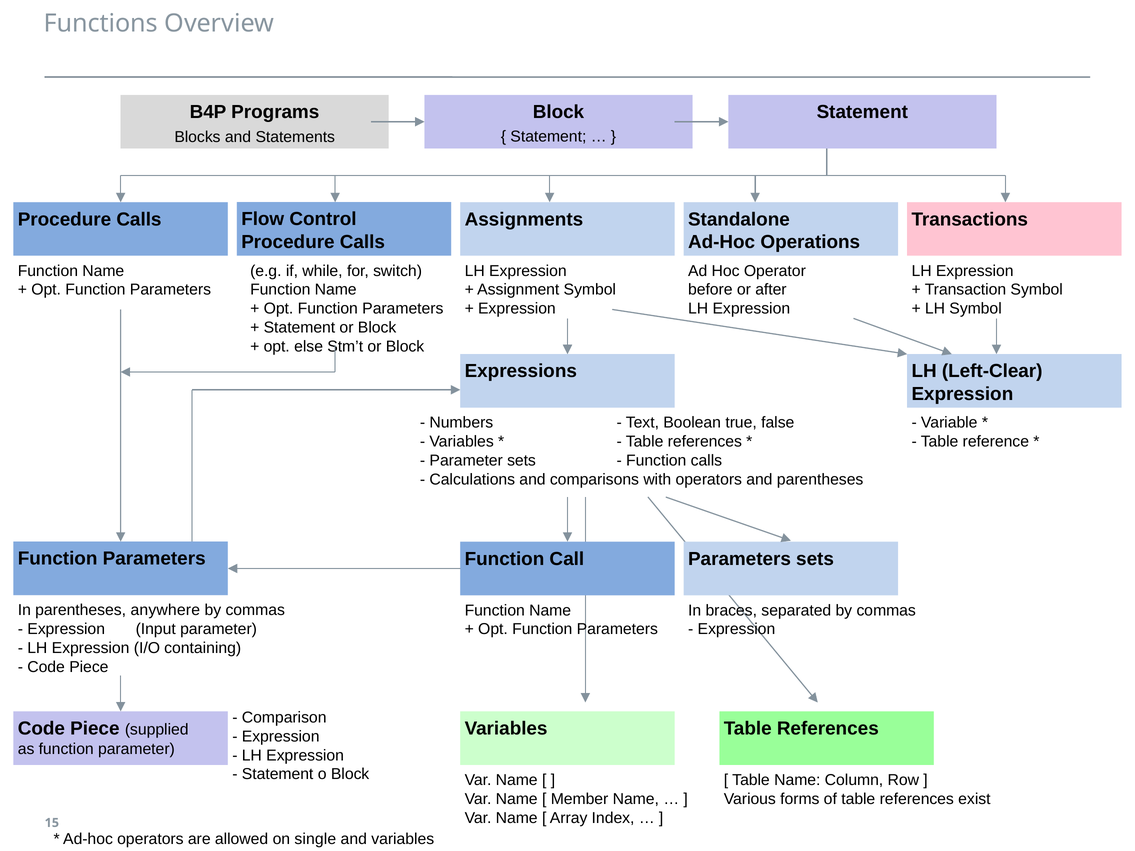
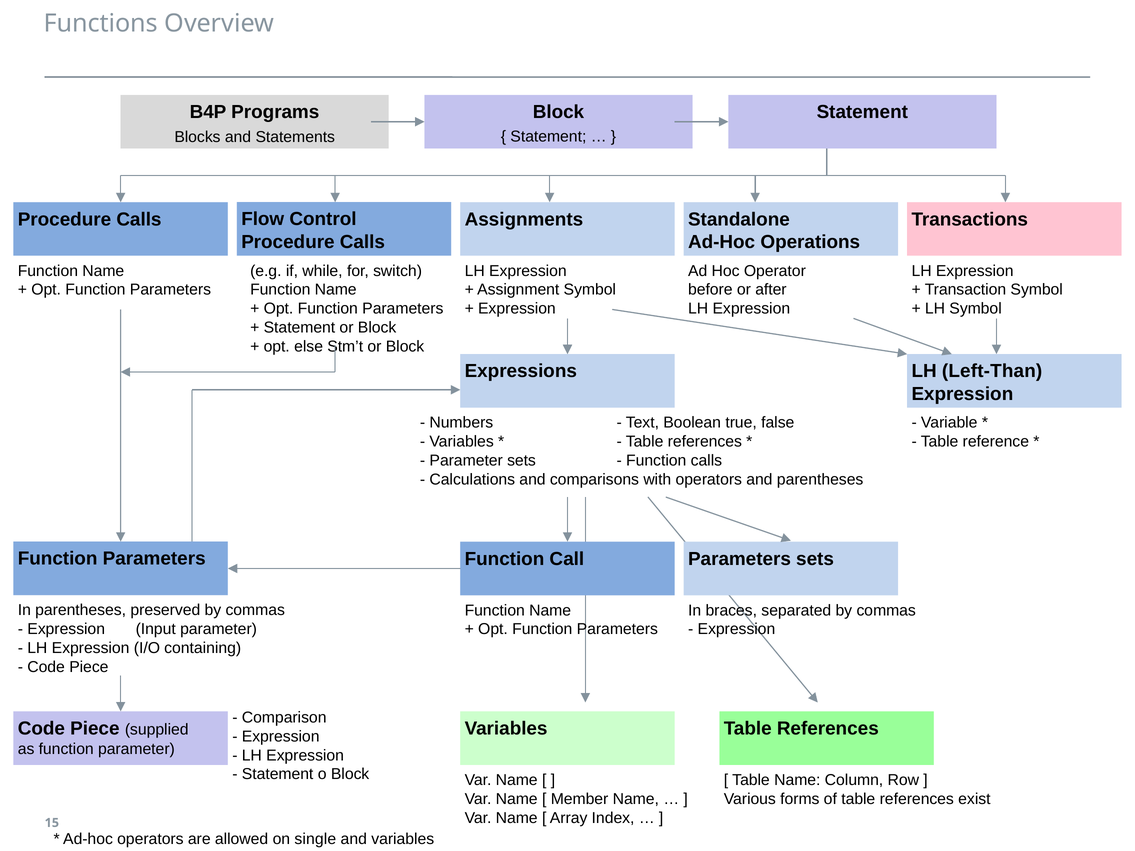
Left-Clear: Left-Clear -> Left-Than
anywhere: anywhere -> preserved
